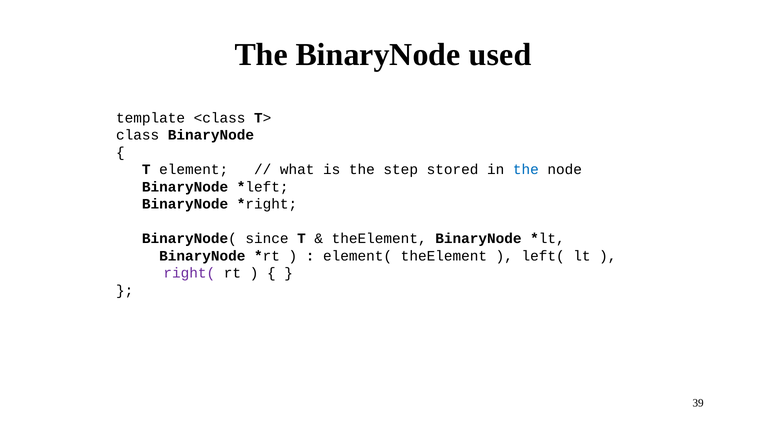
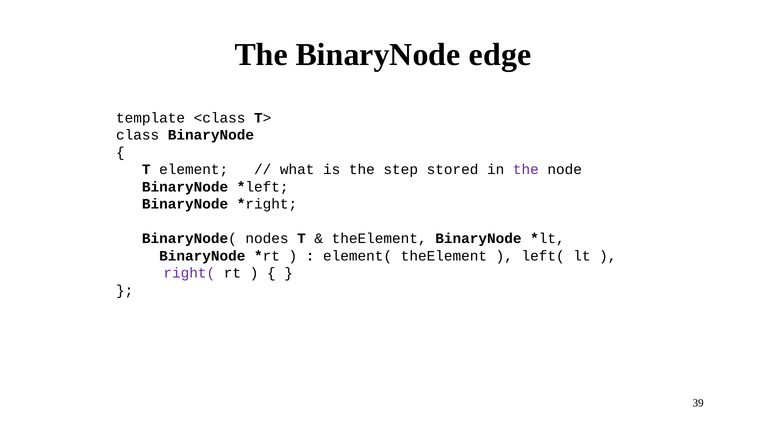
used: used -> edge
the at (526, 170) colour: blue -> purple
since: since -> nodes
